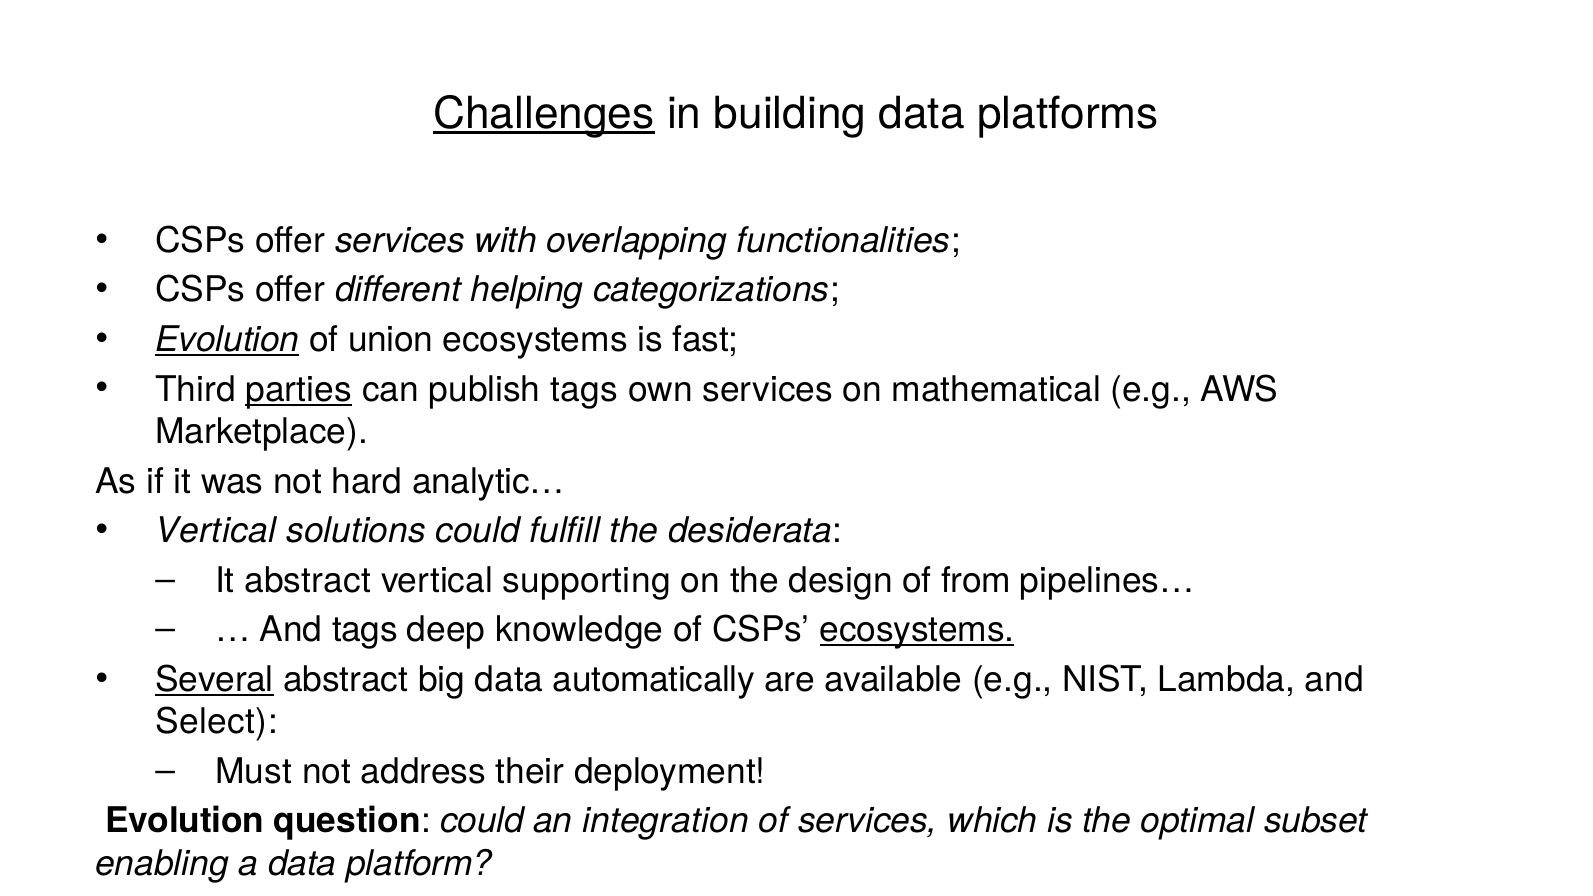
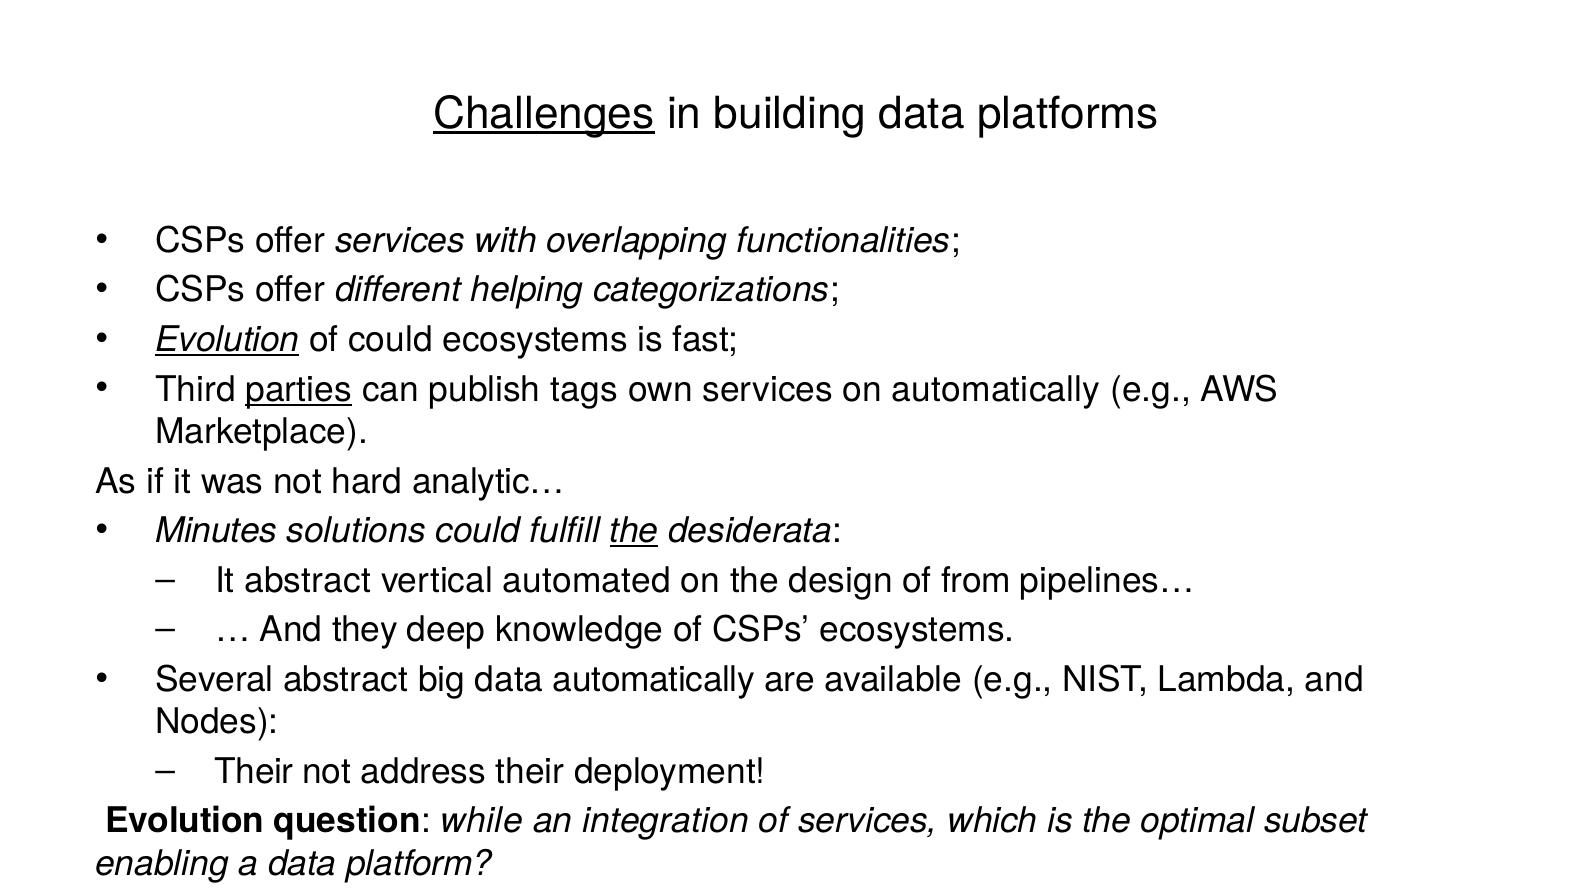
of union: union -> could
on mathematical: mathematical -> automatically
Vertical at (216, 531): Vertical -> Minutes
the at (634, 531) underline: none -> present
supporting: supporting -> automated
And tags: tags -> they
ecosystems at (917, 630) underline: present -> none
Several underline: present -> none
Select: Select -> Nodes
Must at (254, 772): Must -> Their
question could: could -> while
